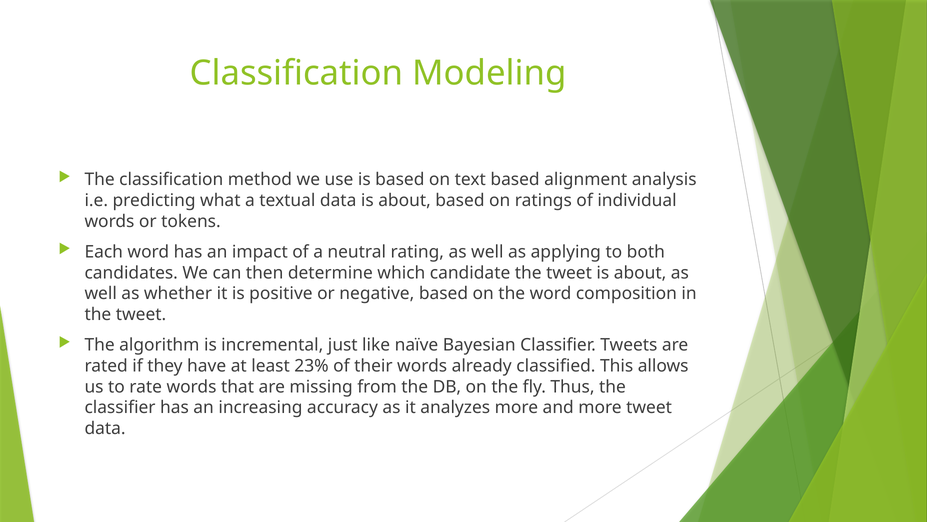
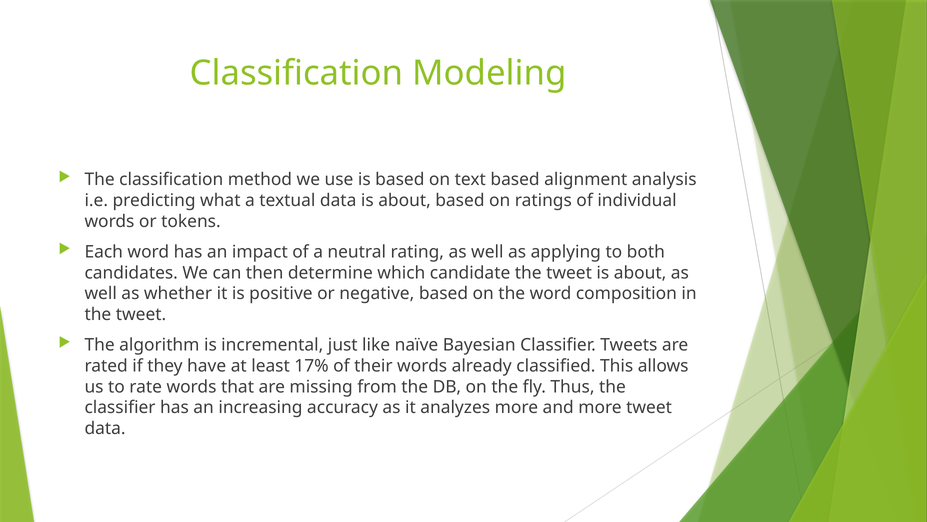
23%: 23% -> 17%
